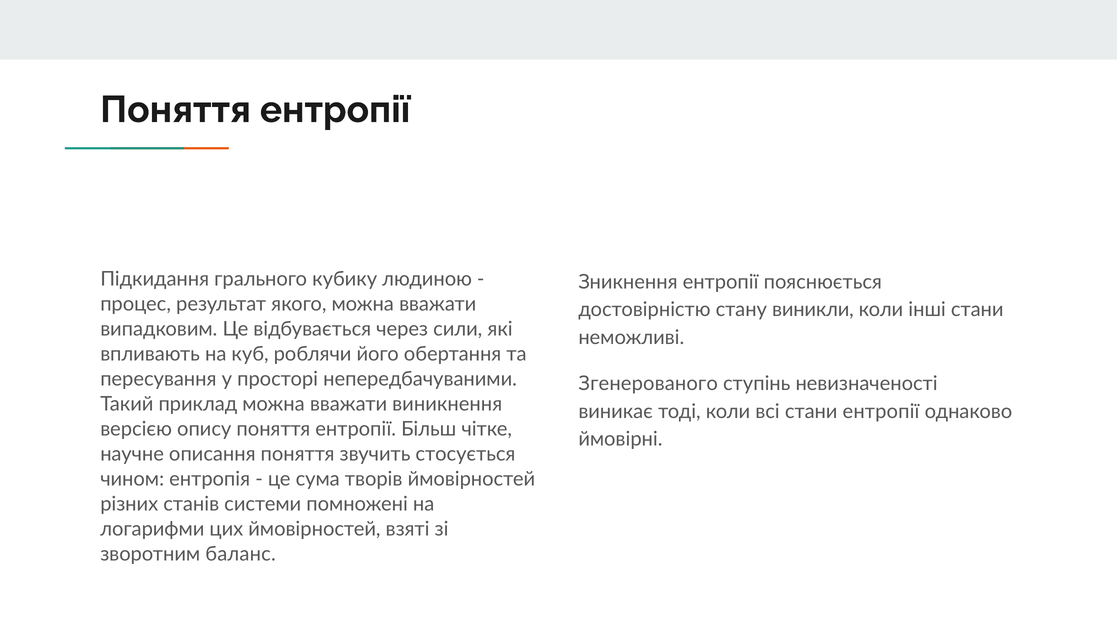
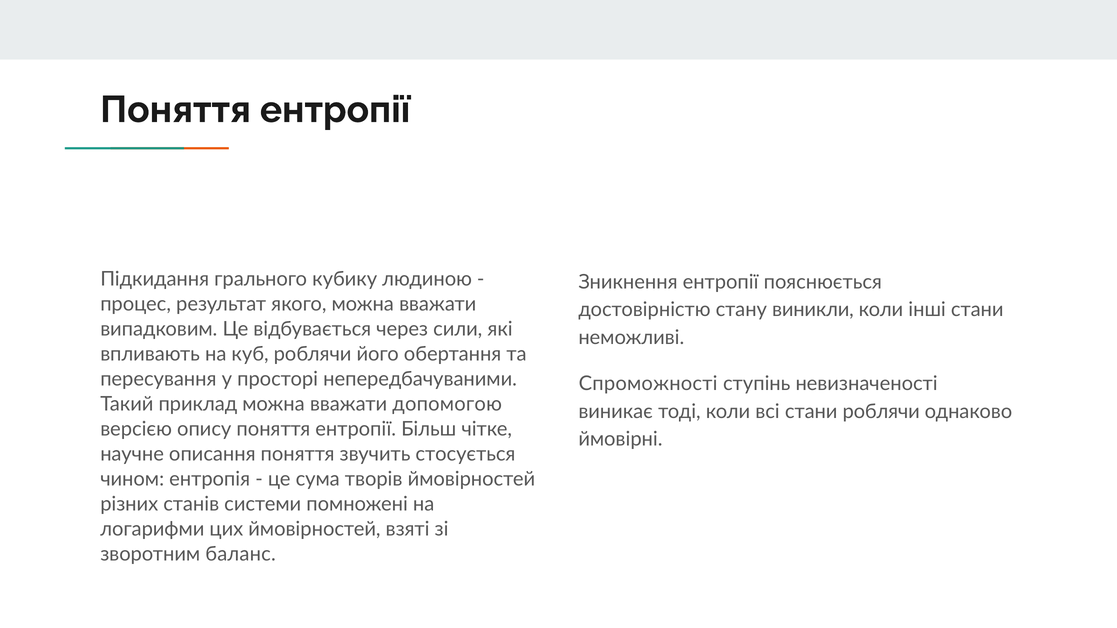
Згенерованого: Згенерованого -> Спроможності
виникнення: виникнення -> допомогою
стани ентропії: ентропії -> роблячи
